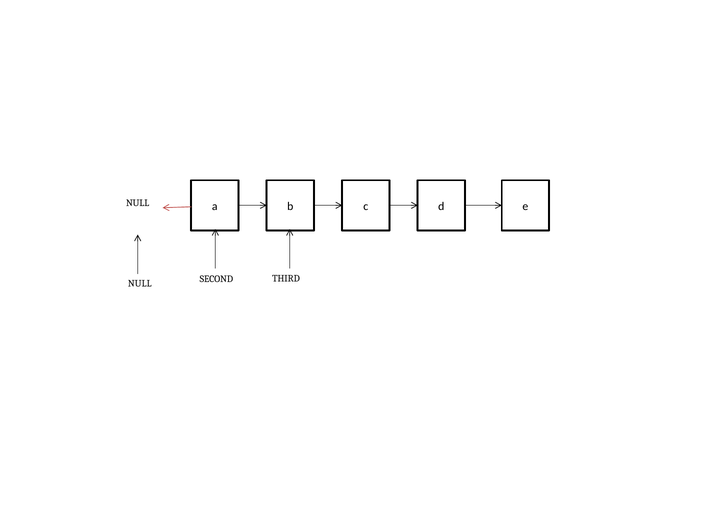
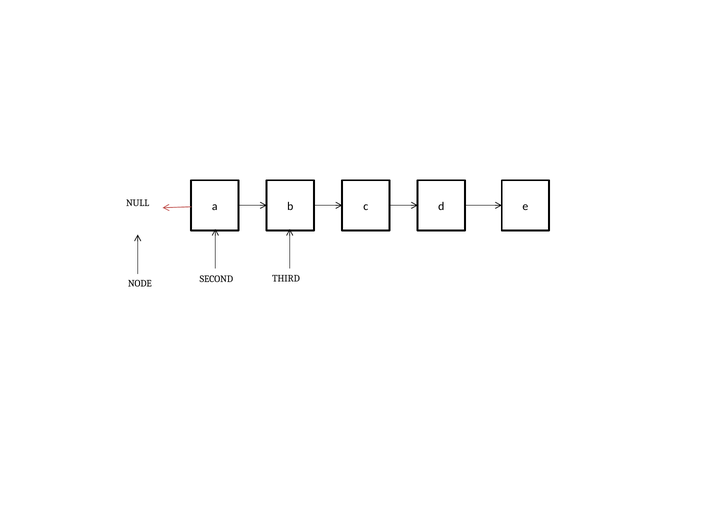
NULL at (140, 284): NULL -> NODE
